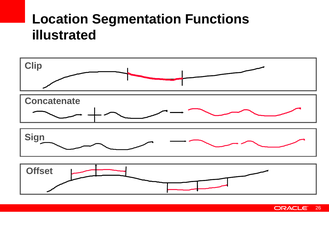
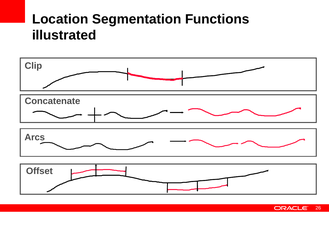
Sign: Sign -> Arcs
